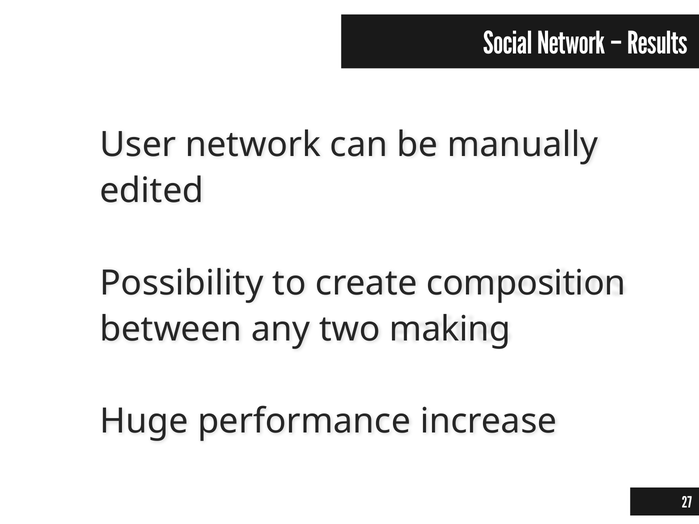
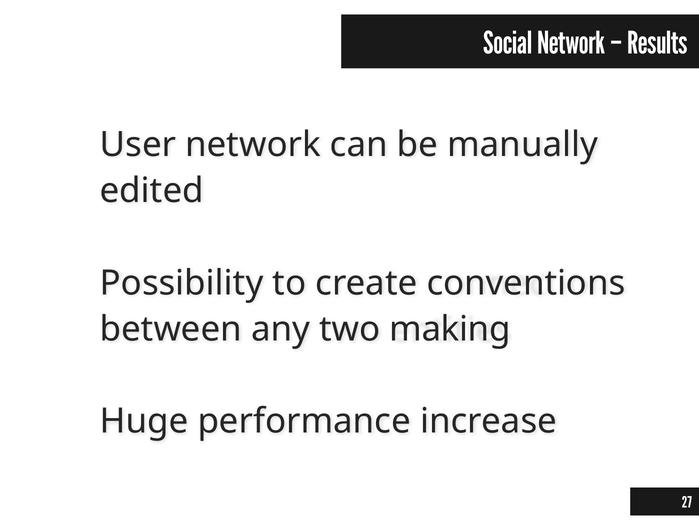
composition: composition -> conventions
